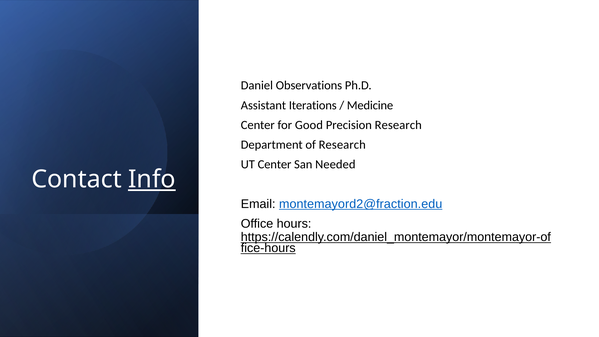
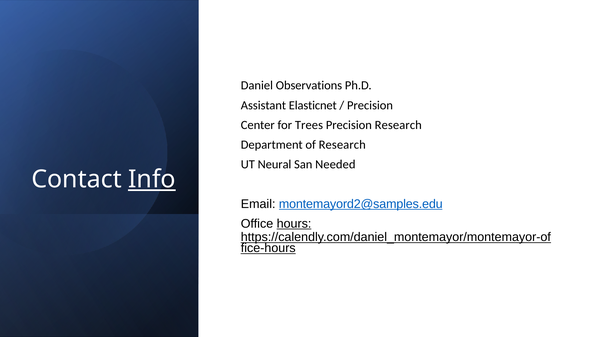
Iterations: Iterations -> Elasticnet
Medicine at (370, 105): Medicine -> Precision
Good: Good -> Trees
UT Center: Center -> Neural
montemayord2@fraction.edu: montemayord2@fraction.edu -> montemayord2@samples.edu
hours underline: none -> present
